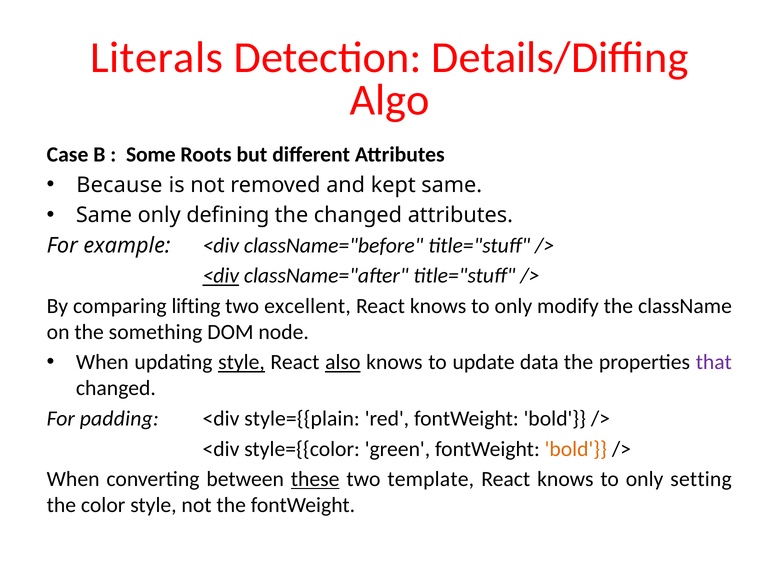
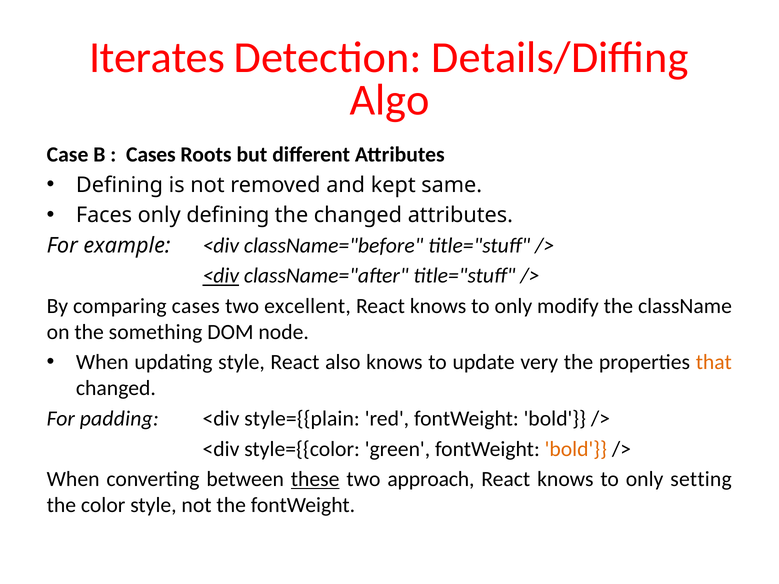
Literals: Literals -> Iterates
Some at (151, 155): Some -> Cases
Because at (119, 185): Because -> Defining
Same at (104, 215): Same -> Faces
comparing lifting: lifting -> cases
style at (242, 363) underline: present -> none
also underline: present -> none
data: data -> very
that colour: purple -> orange
template: template -> approach
